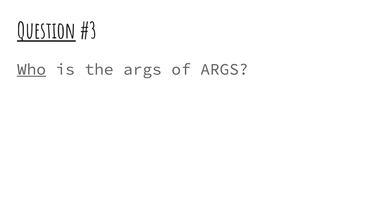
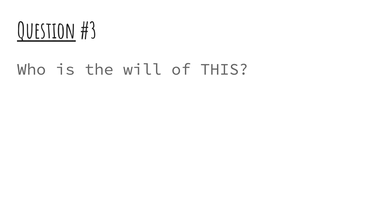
Who underline: present -> none
the args: args -> will
of ARGS: ARGS -> THIS
